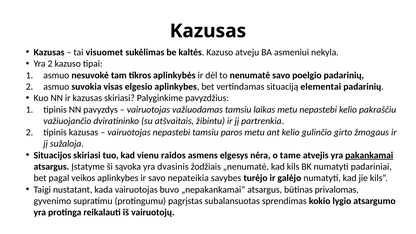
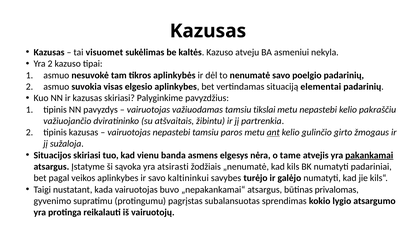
laikas: laikas -> tikslai
ant underline: none -> present
raidos: raidos -> banda
dvasinis: dvasinis -> atsirasti
nepateikia: nepateikia -> kaltininkui
